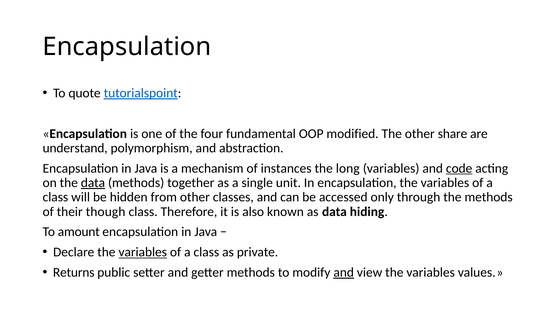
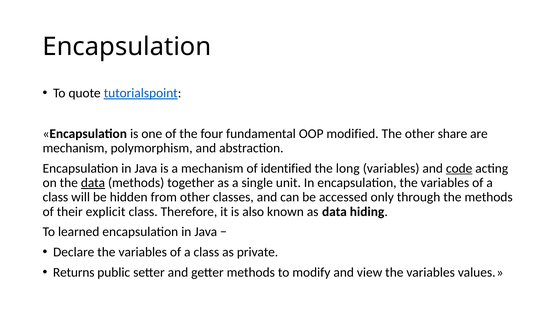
understand at (75, 148): understand -> mechanism
instances: instances -> identified
though: though -> explicit
amount: amount -> learned
variables at (143, 253) underline: present -> none
and at (344, 273) underline: present -> none
